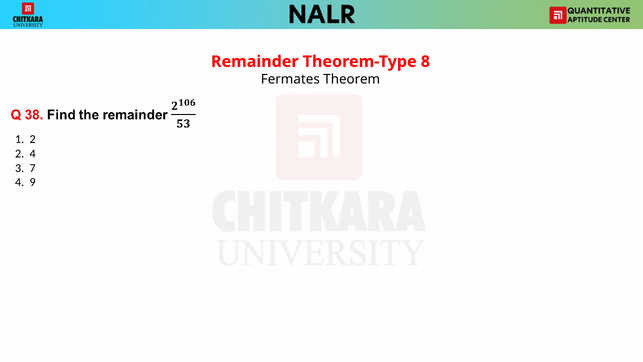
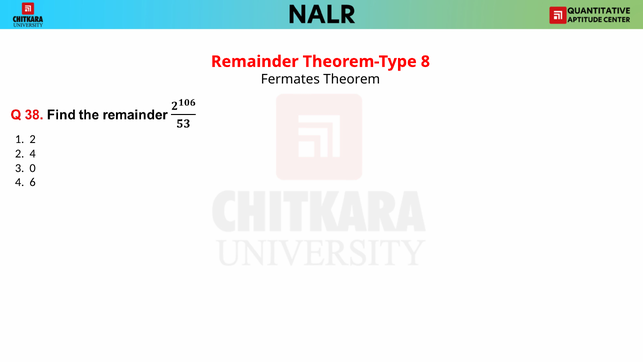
7: 7 -> 0
9: 9 -> 6
